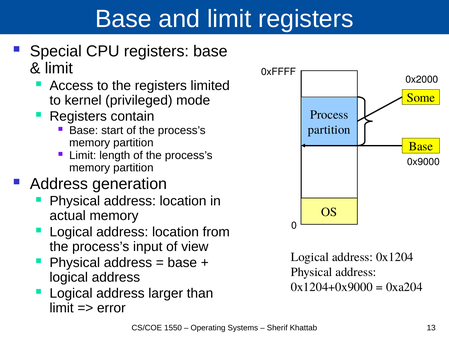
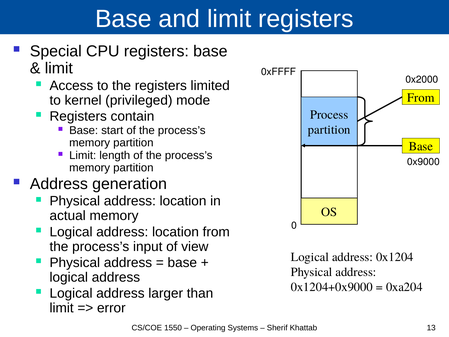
Some at (421, 98): Some -> From
